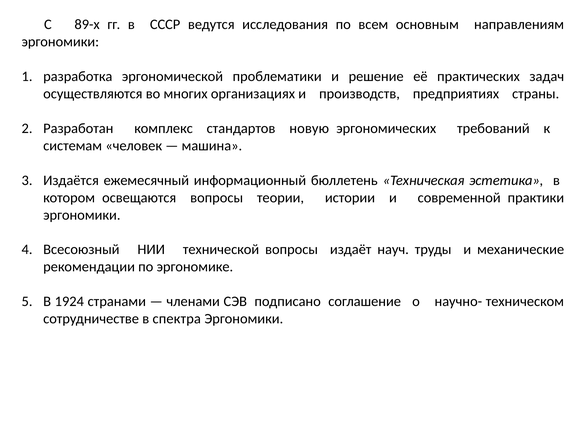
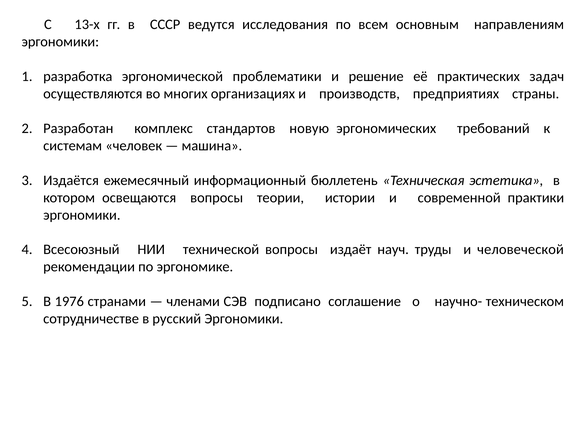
89-х: 89-х -> 13-х
механические: механические -> человеческой
1924: 1924 -> 1976
спектра: спектра -> русский
